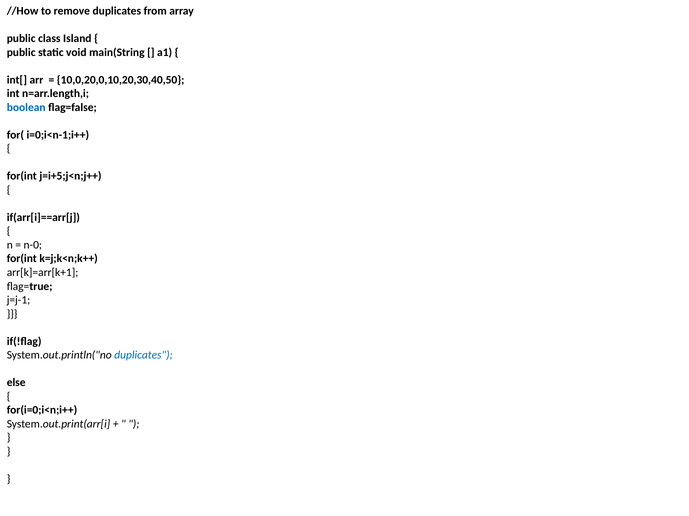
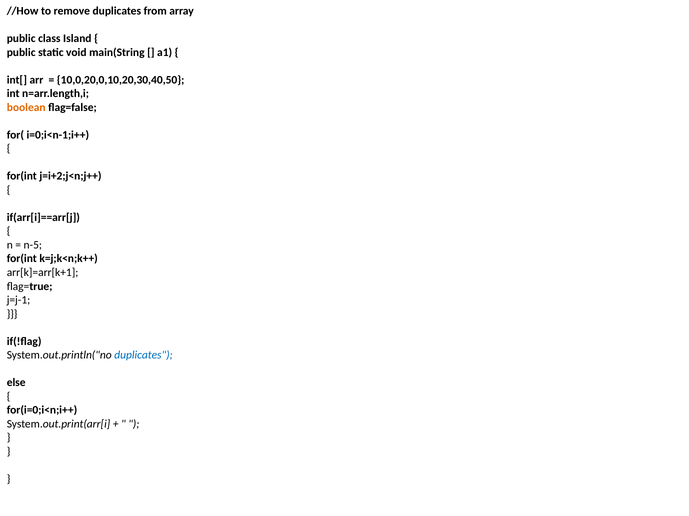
boolean colour: blue -> orange
j=i+5;j<n;j++: j=i+5;j<n;j++ -> j=i+2;j<n;j++
n-0: n-0 -> n-5
